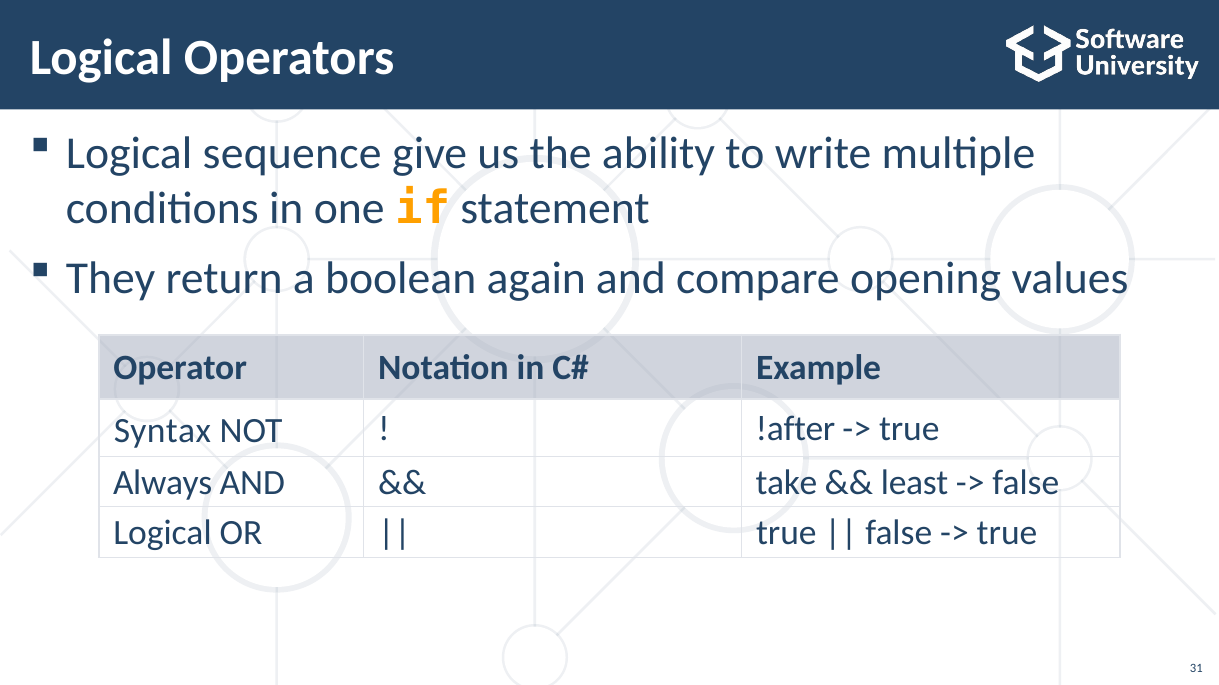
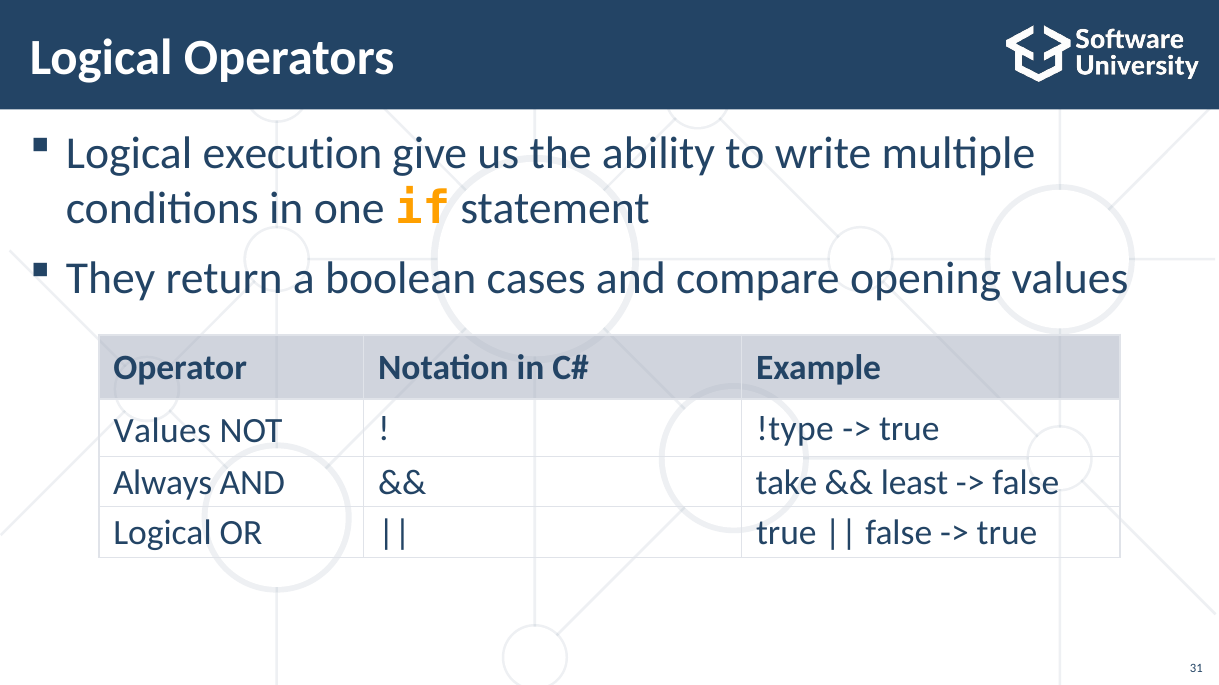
sequence: sequence -> execution
again: again -> cases
Syntax at (162, 431): Syntax -> Values
!after: !after -> !type
